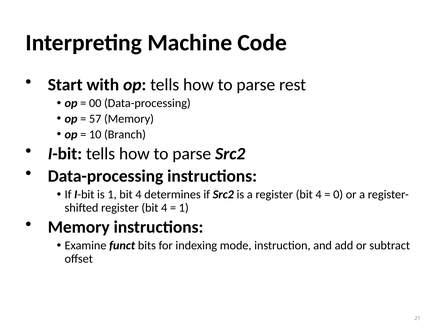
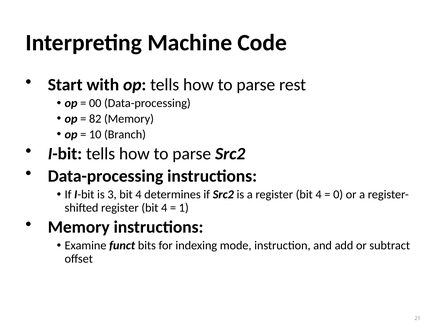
57: 57 -> 82
is 1: 1 -> 3
